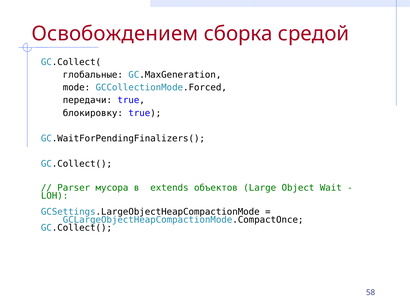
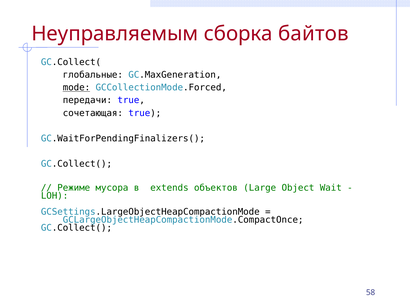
Освобождением: Освобождением -> Неуправляемым
средой: средой -> байтов
mode underline: none -> present
блокировку: блокировку -> сочетающая
Parser: Parser -> Режиме
